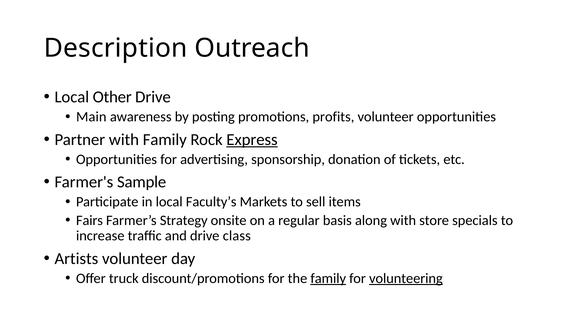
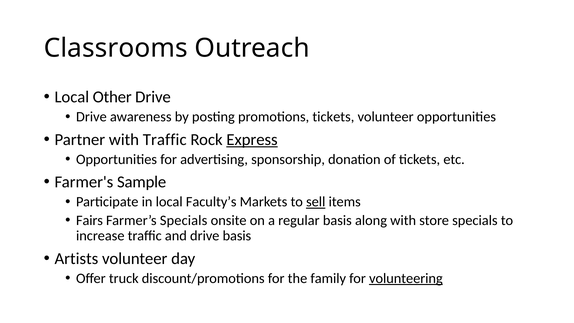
Description: Description -> Classrooms
Main at (91, 117): Main -> Drive
promotions profits: profits -> tickets
with Family: Family -> Traffic
sell underline: none -> present
Farmer’s Strategy: Strategy -> Specials
drive class: class -> basis
family at (328, 278) underline: present -> none
